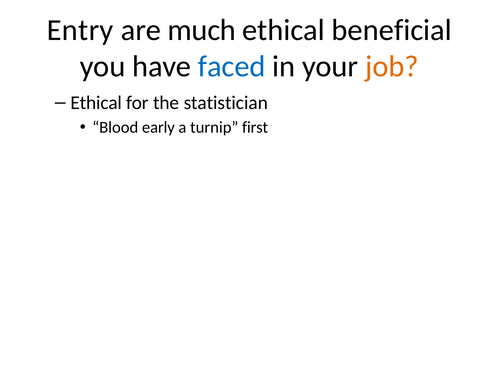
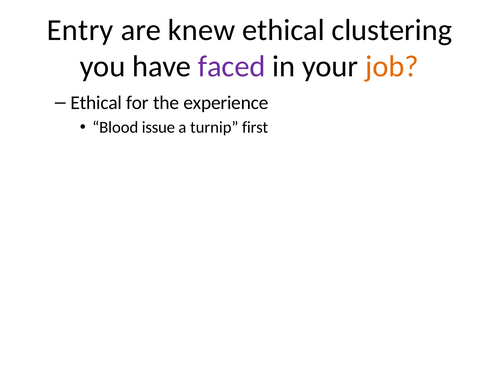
much: much -> knew
beneficial: beneficial -> clustering
faced colour: blue -> purple
statistician: statistician -> experience
early: early -> issue
